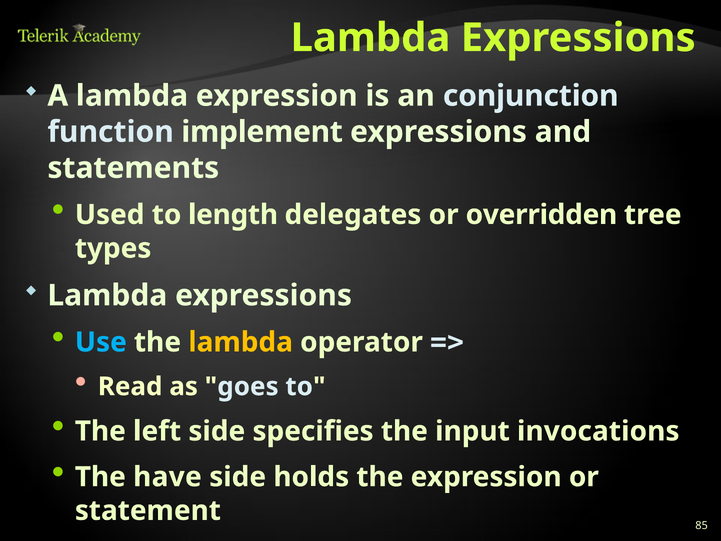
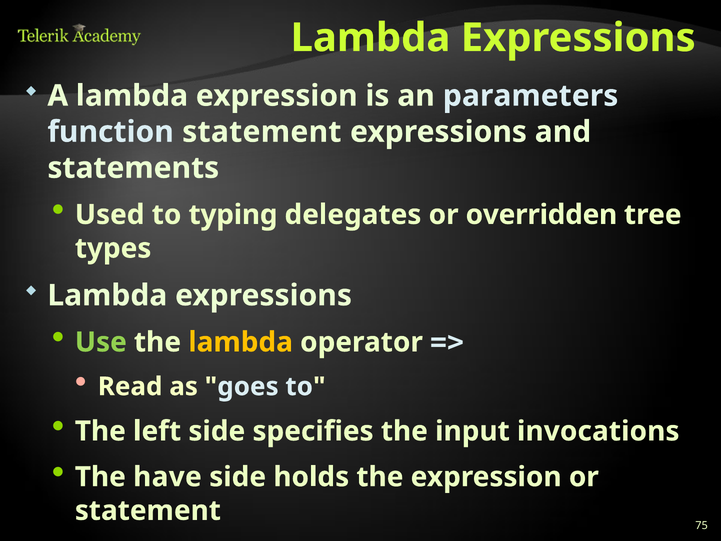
conjunction: conjunction -> parameters
function implement: implement -> statement
length: length -> typing
Use colour: light blue -> light green
85: 85 -> 75
